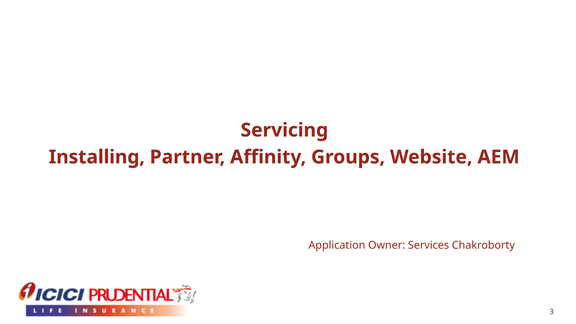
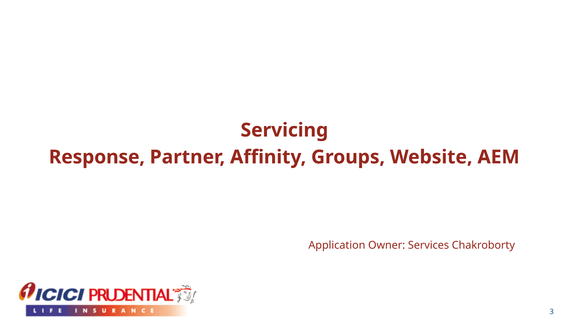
Installing: Installing -> Response
